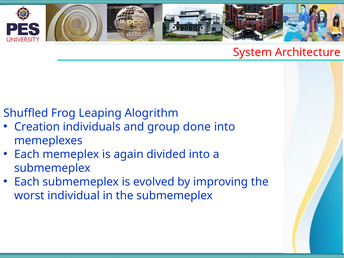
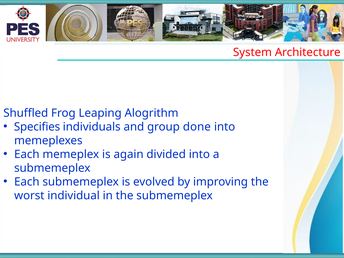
Creation: Creation -> Specifies
